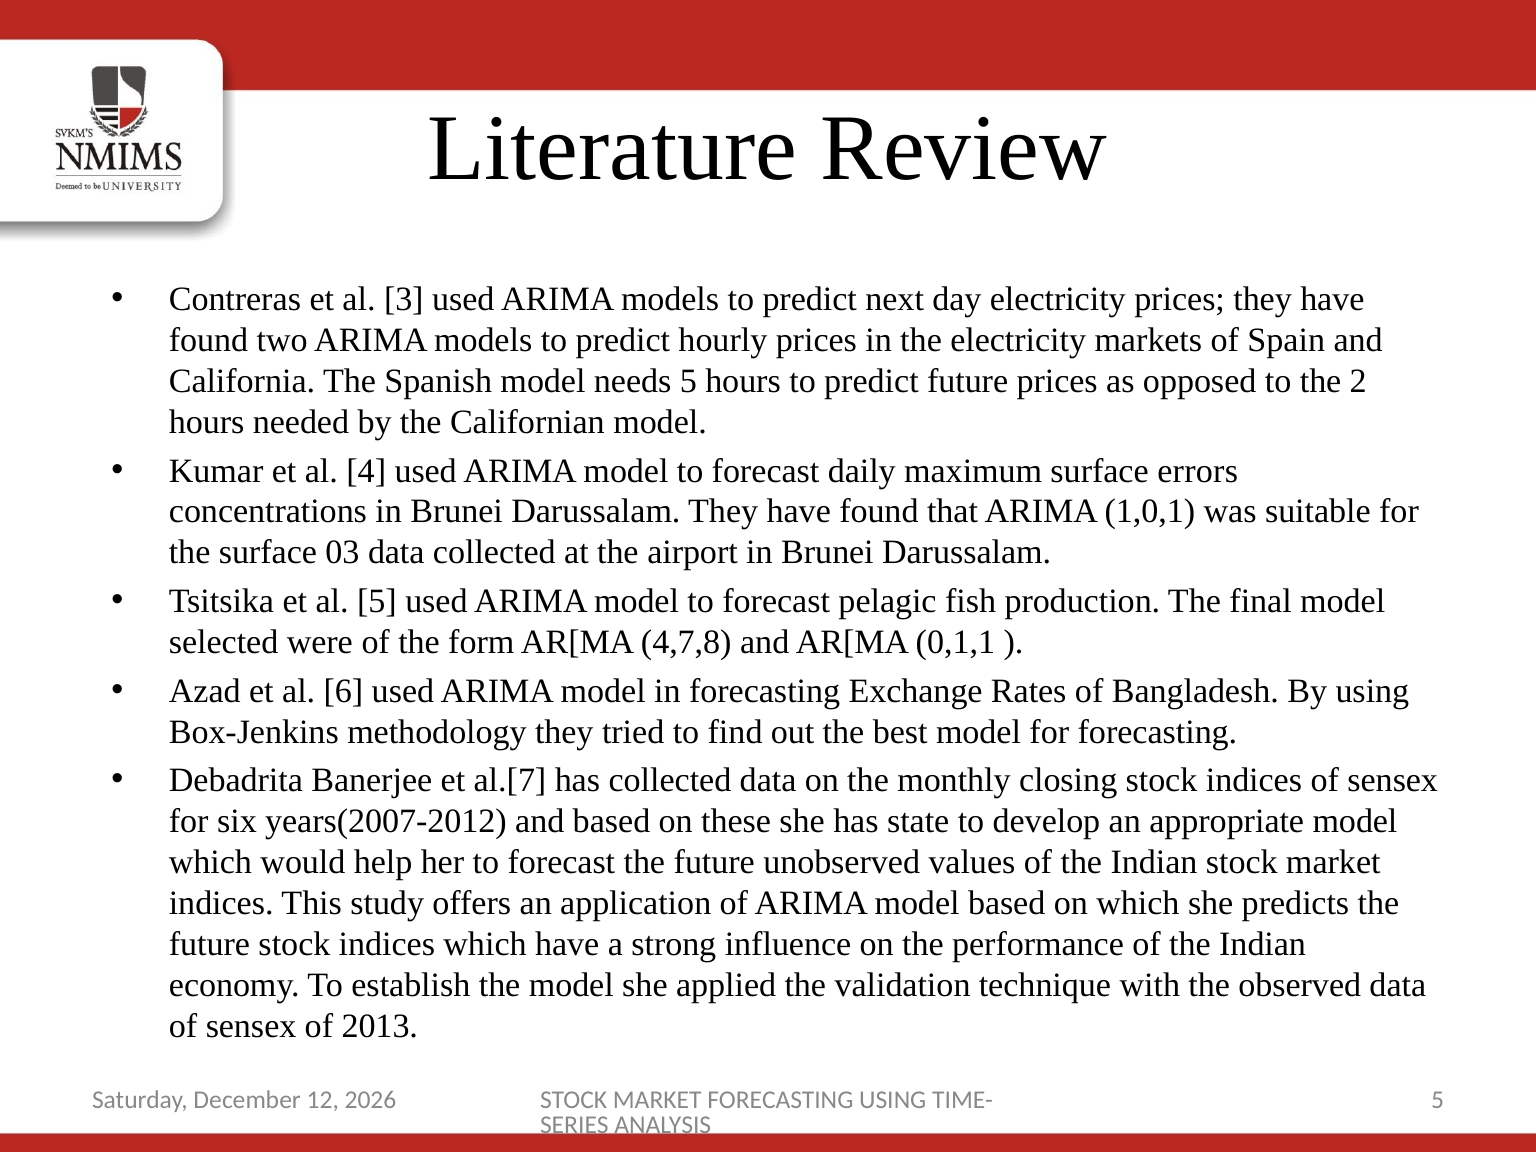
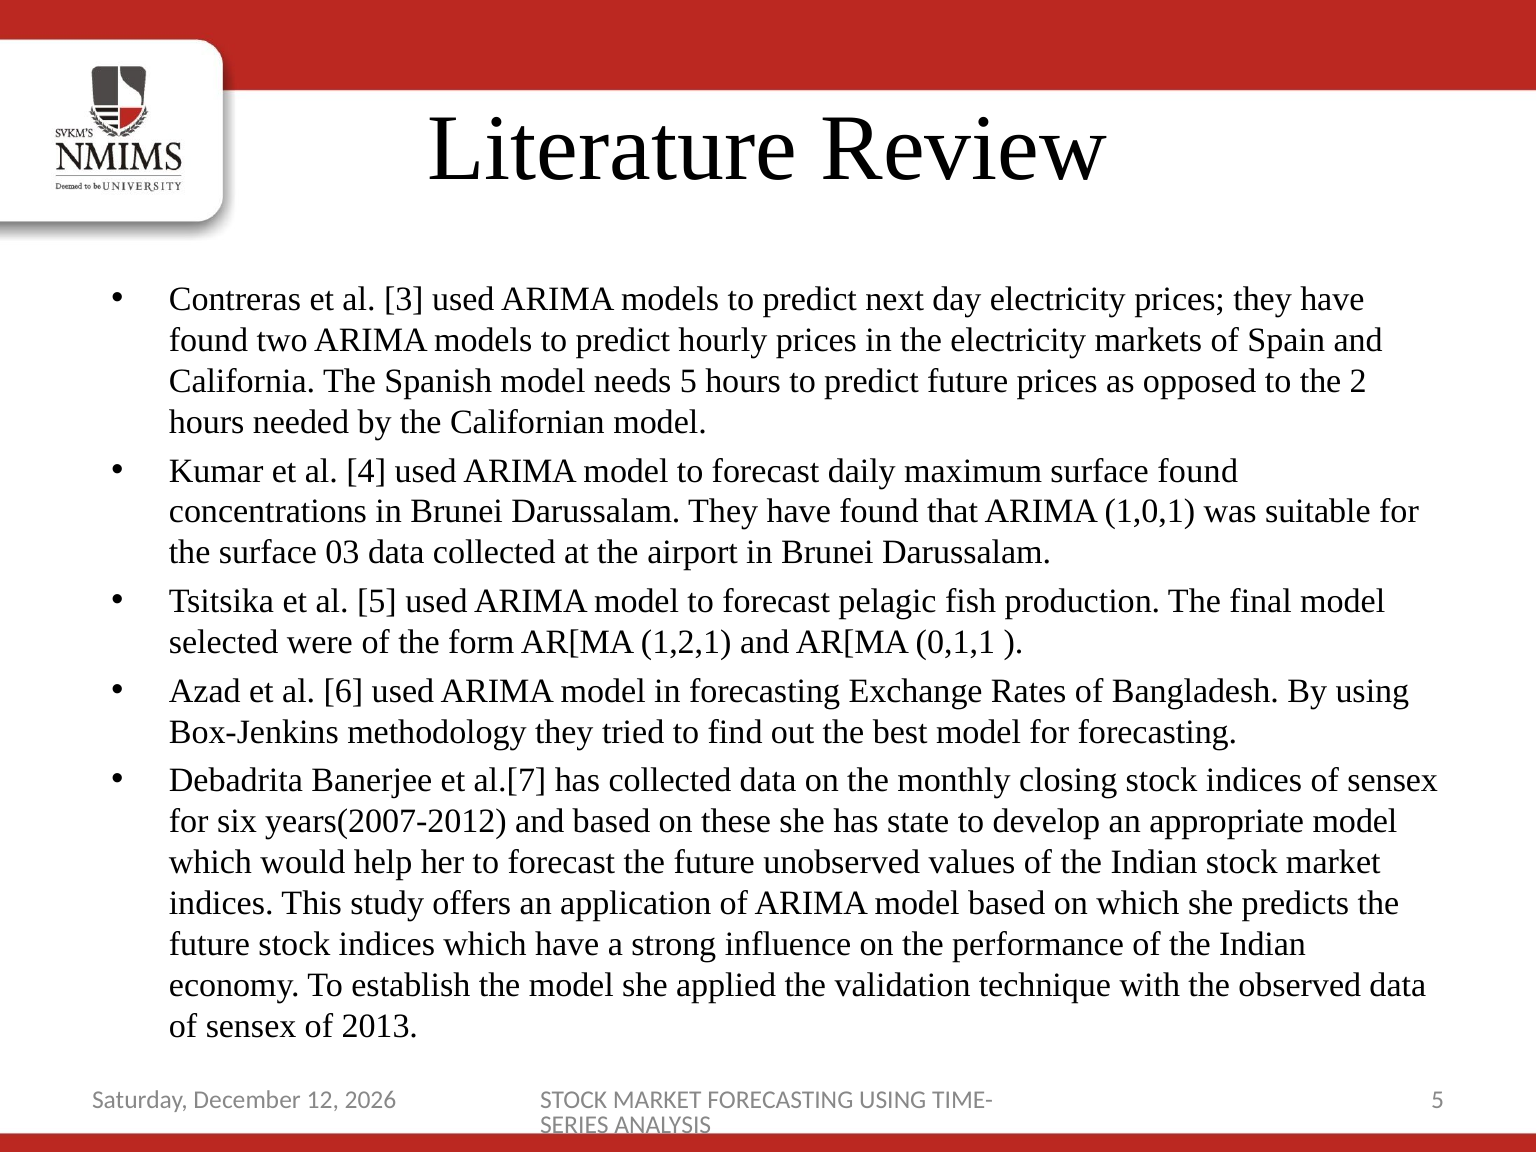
surface errors: errors -> found
4,7,8: 4,7,8 -> 1,2,1
